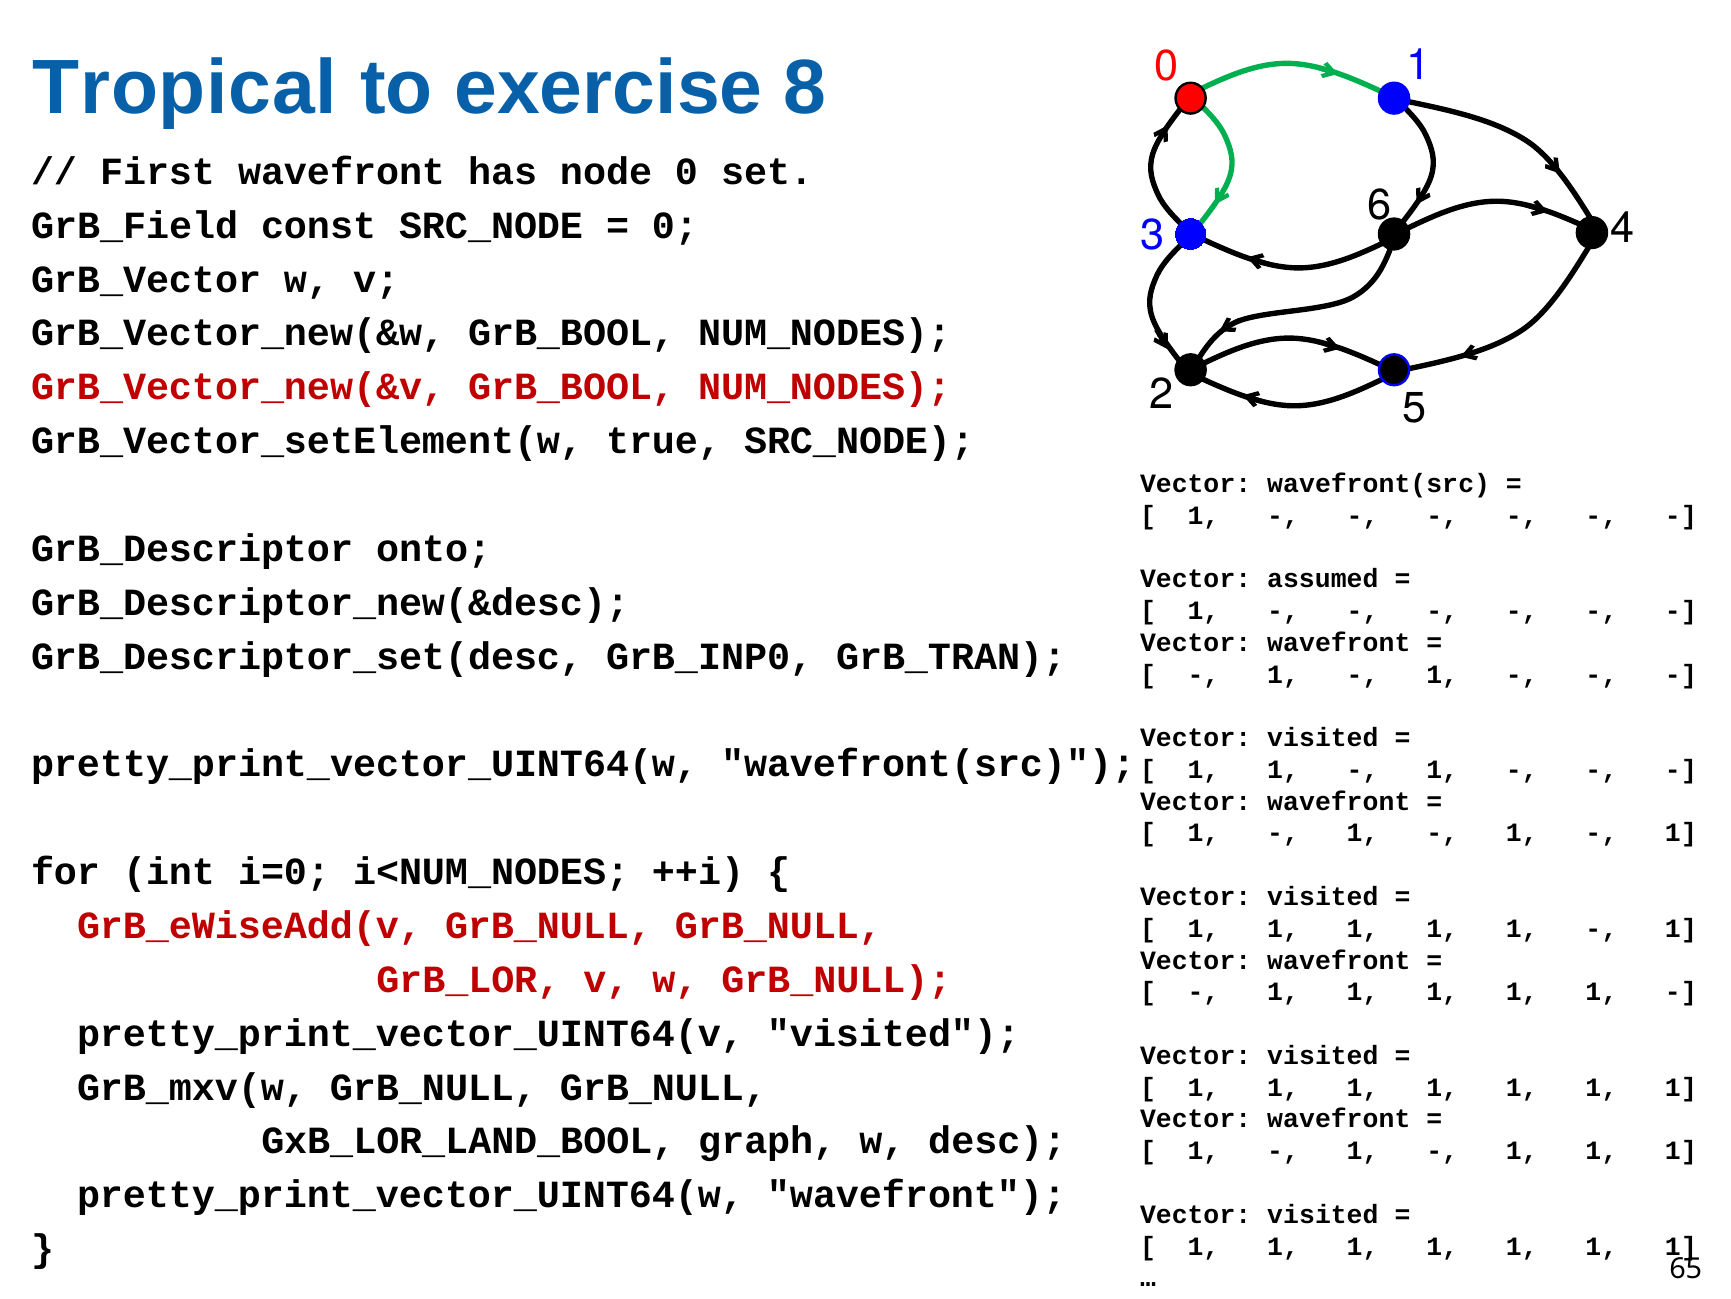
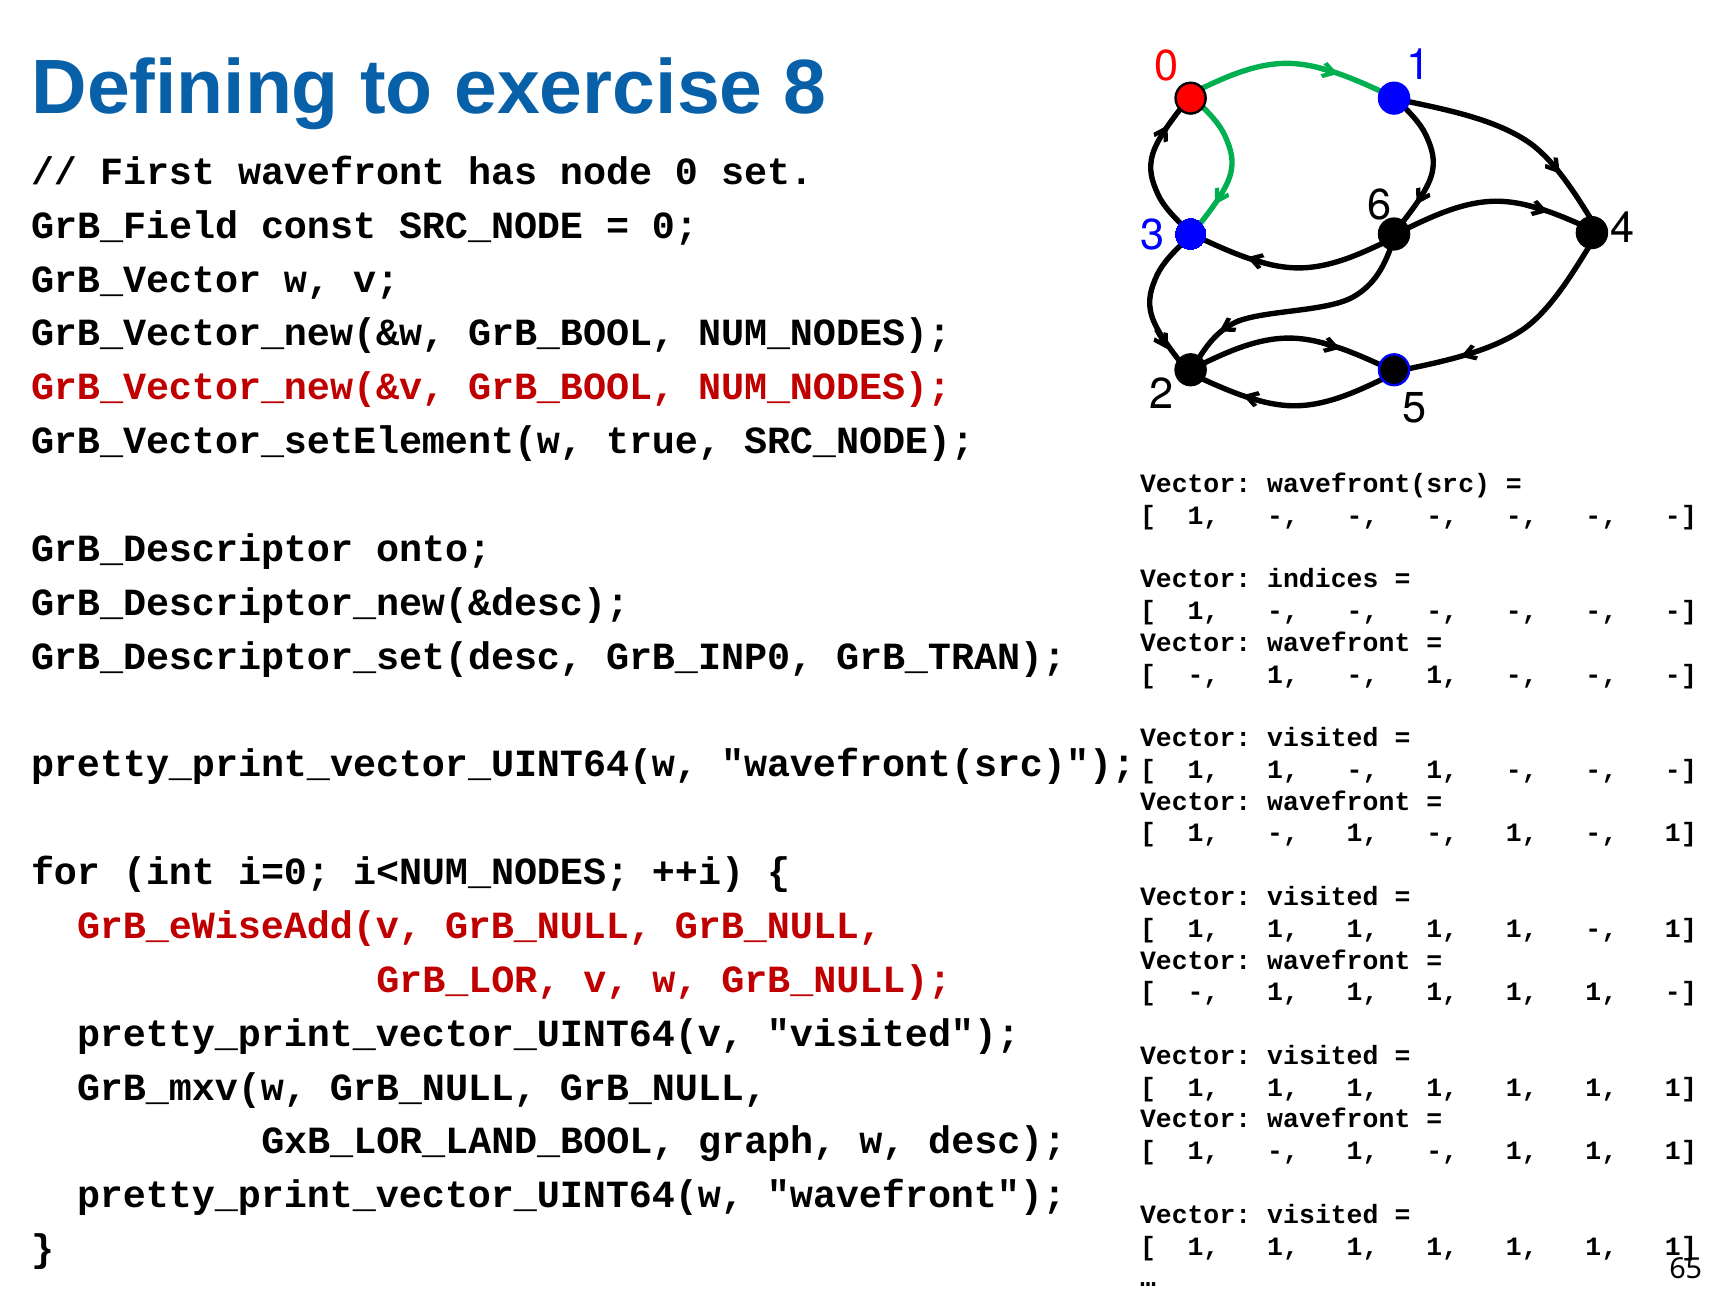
Tropical: Tropical -> Defining
assumed: assumed -> indices
